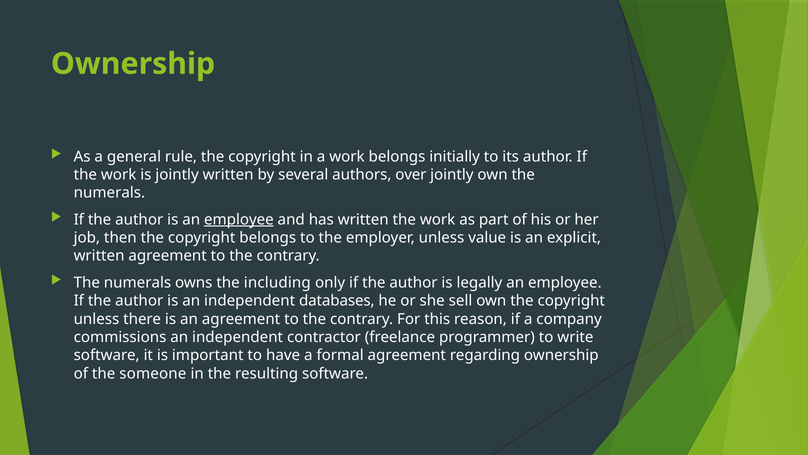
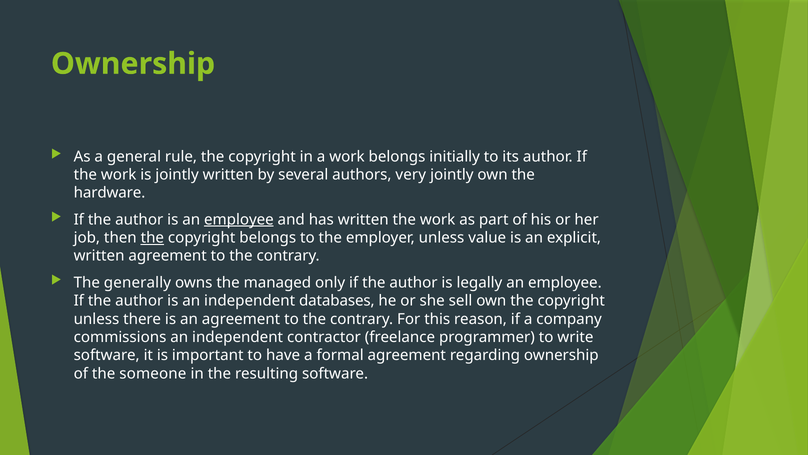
over: over -> very
numerals at (109, 193): numerals -> hardware
the at (152, 238) underline: none -> present
numerals at (138, 282): numerals -> generally
including: including -> managed
